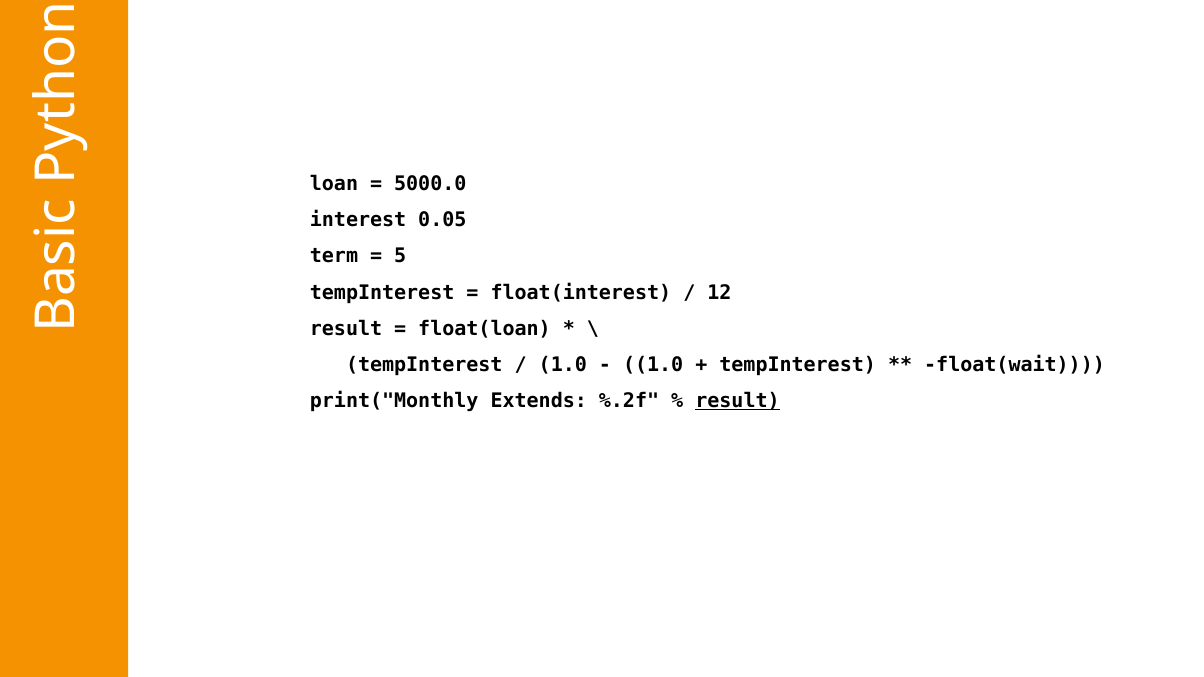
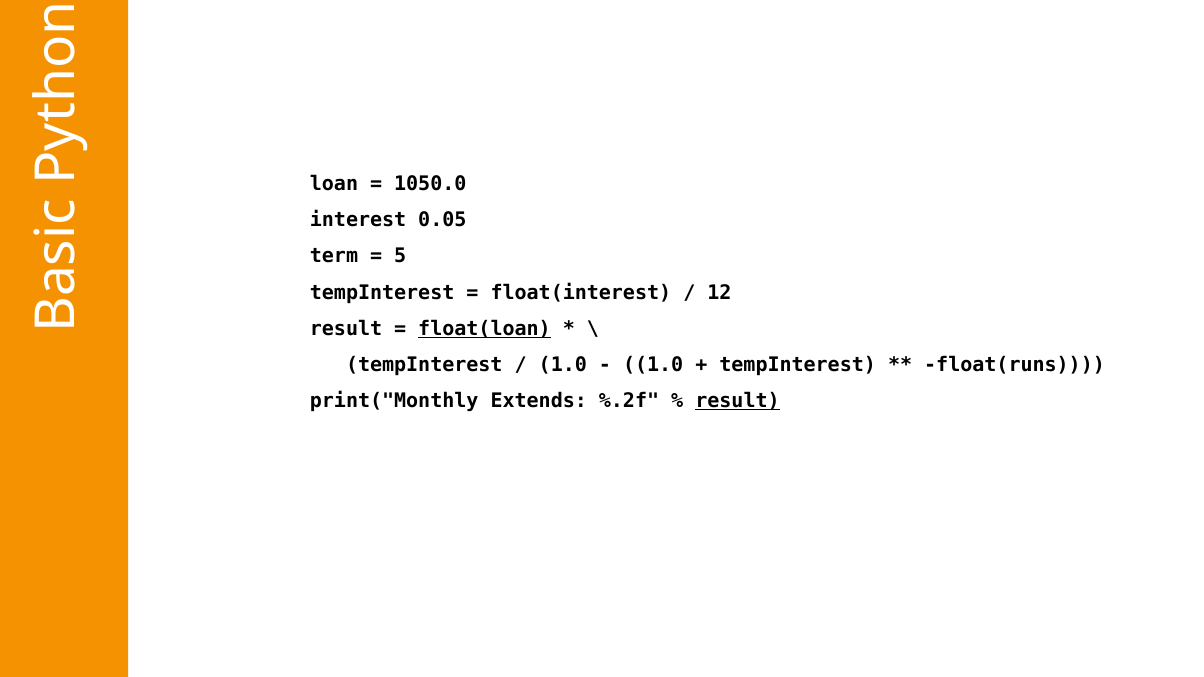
5000.0: 5000.0 -> 1050.0
float(loan underline: none -> present
float(wait: float(wait -> float(runs
